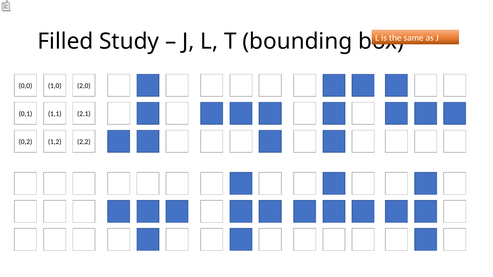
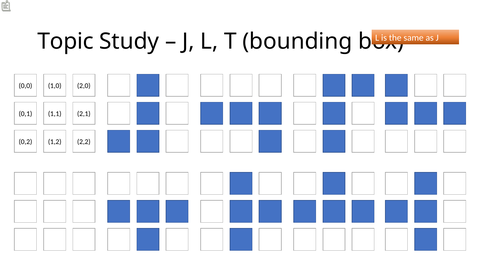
Filled: Filled -> Topic
